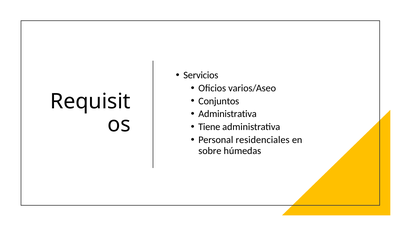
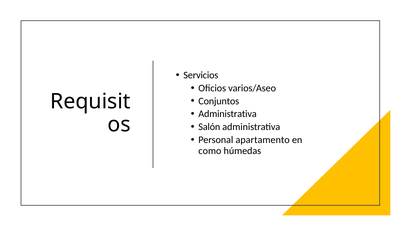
Tiene: Tiene -> Salón
residenciales: residenciales -> apartamento
sobre: sobre -> como
